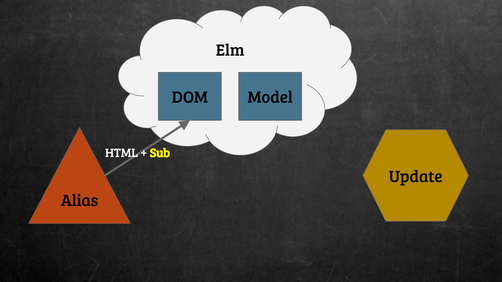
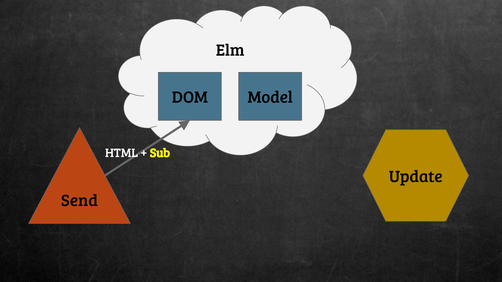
Alias: Alias -> Send
